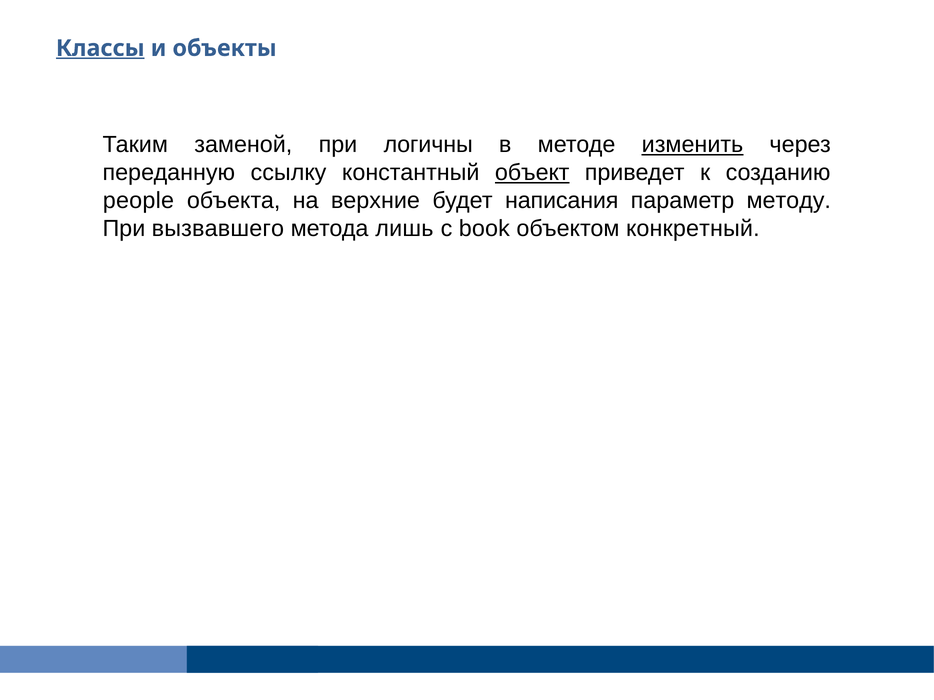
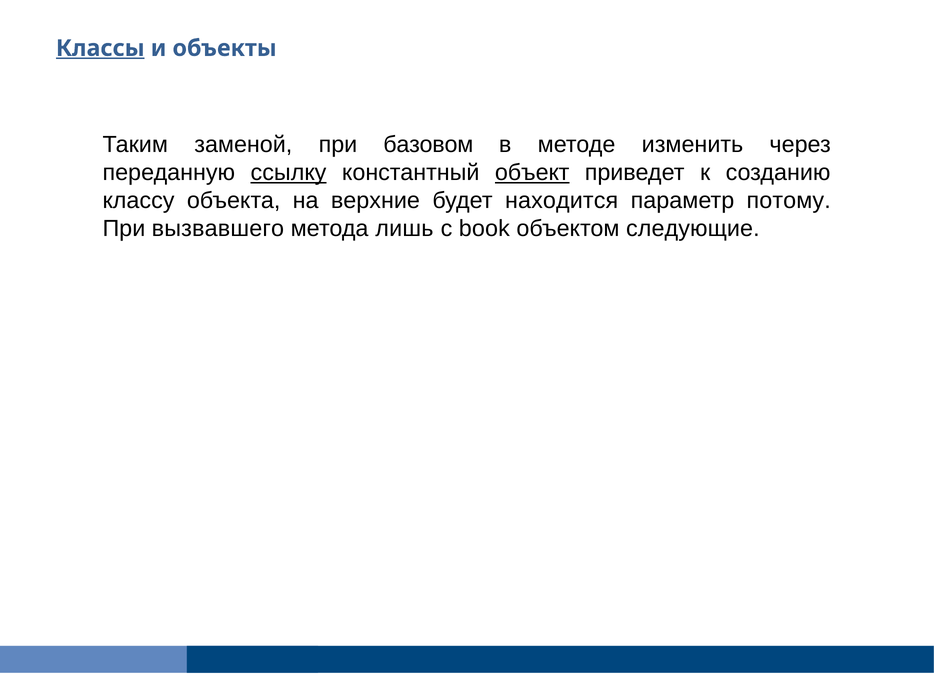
логичны: логичны -> базовом
изменить underline: present -> none
ссылку underline: none -> present
people: people -> классу
написания: написания -> находится
методу: методу -> потому
конкретный: конкретный -> следующие
